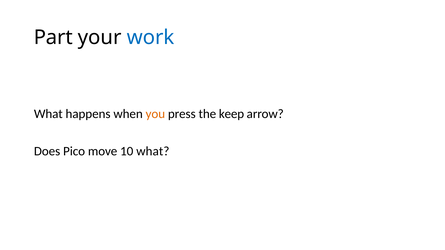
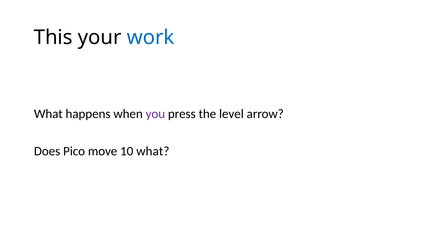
Part: Part -> This
you colour: orange -> purple
keep: keep -> level
